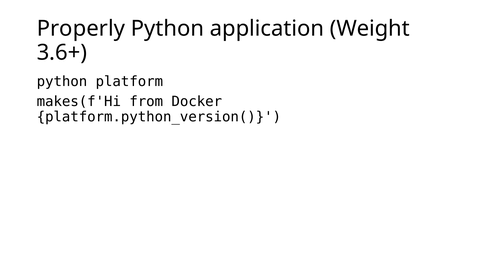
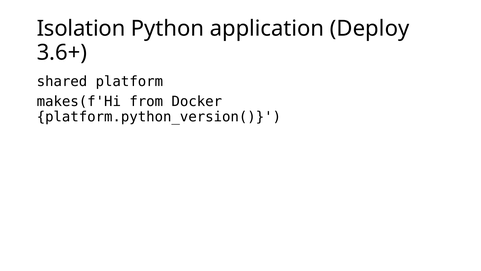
Properly: Properly -> Isolation
Weight: Weight -> Deploy
python at (62, 81): python -> shared
